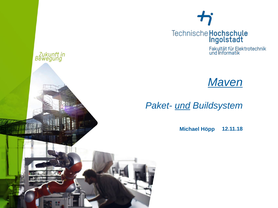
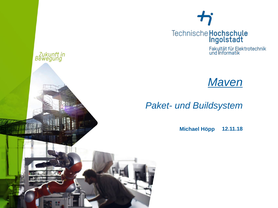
und underline: present -> none
